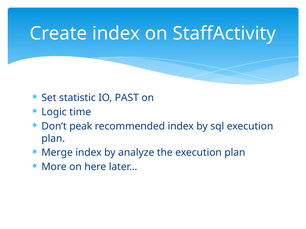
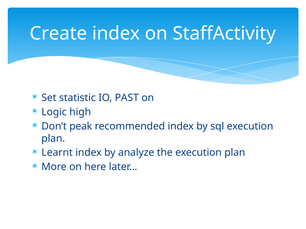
time: time -> high
Merge: Merge -> Learnt
